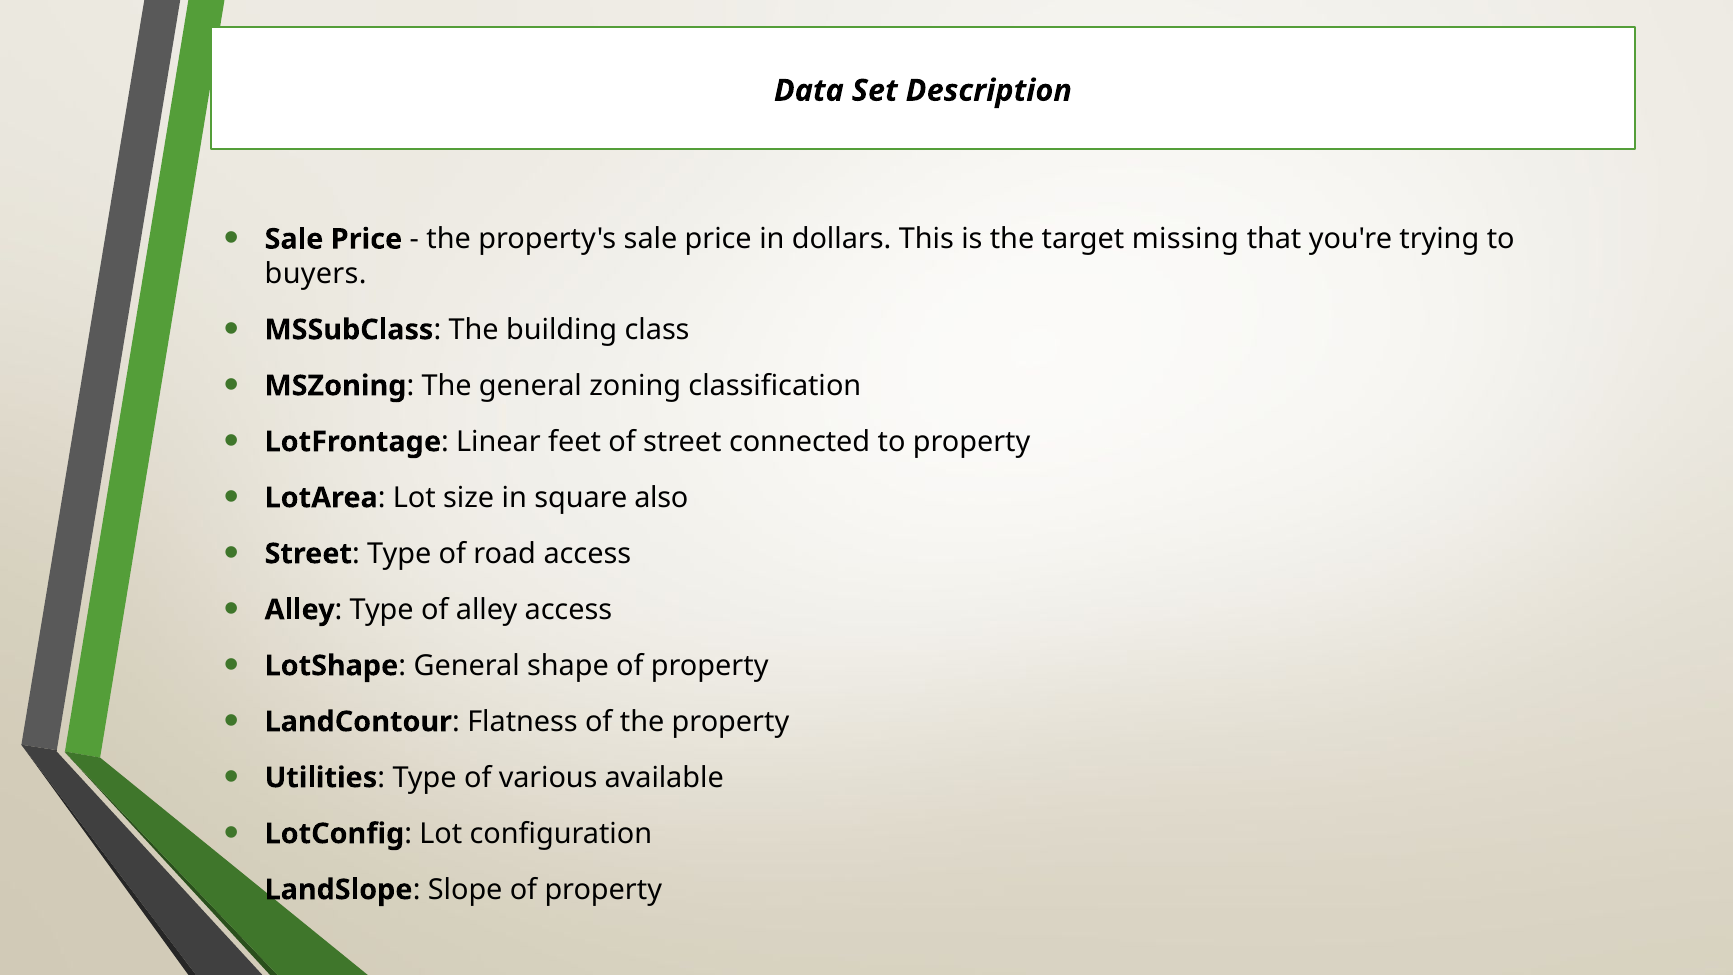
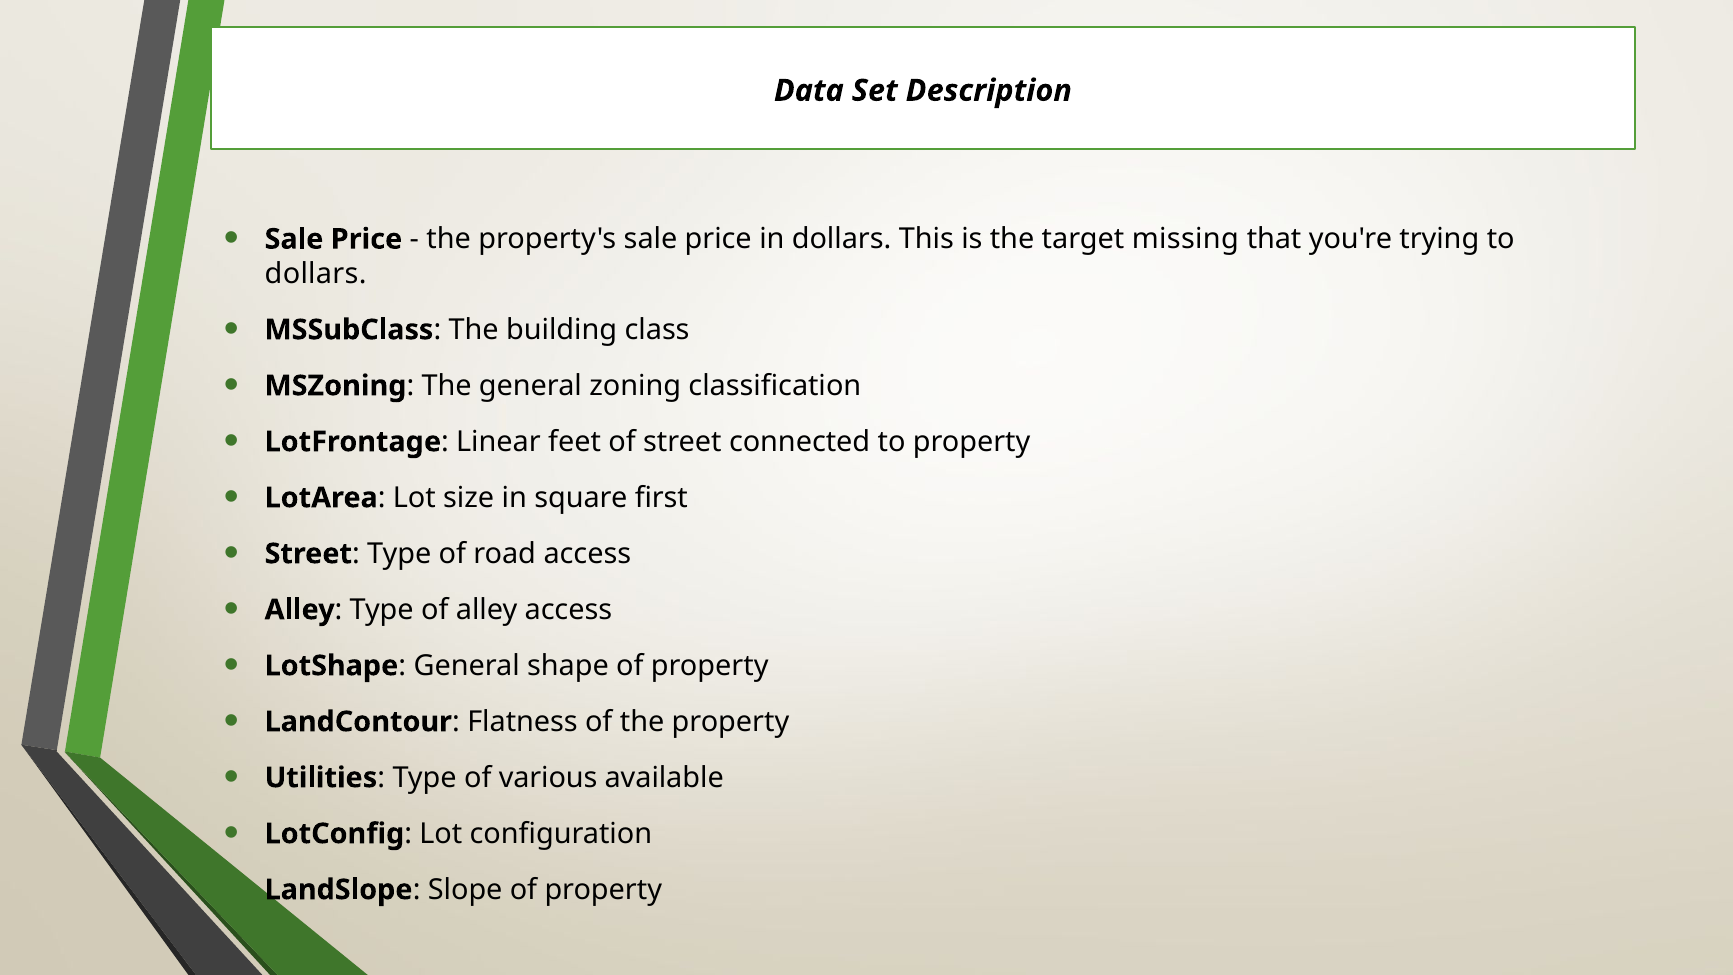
buyers at (316, 274): buyers -> dollars
also: also -> first
